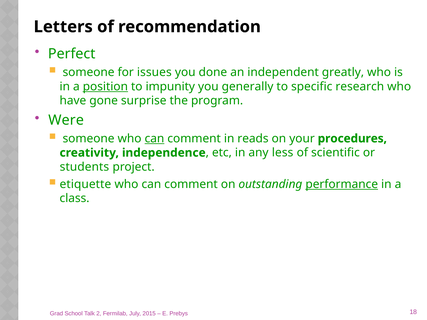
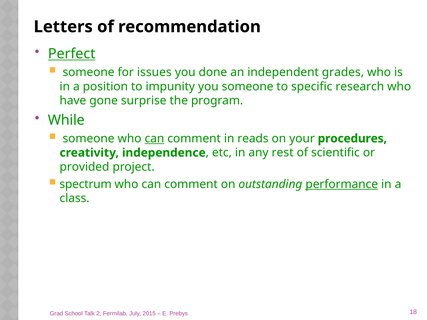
Perfect underline: none -> present
greatly: greatly -> grades
position underline: present -> none
you generally: generally -> someone
Were: Were -> While
less: less -> rest
students: students -> provided
etiquette: etiquette -> spectrum
